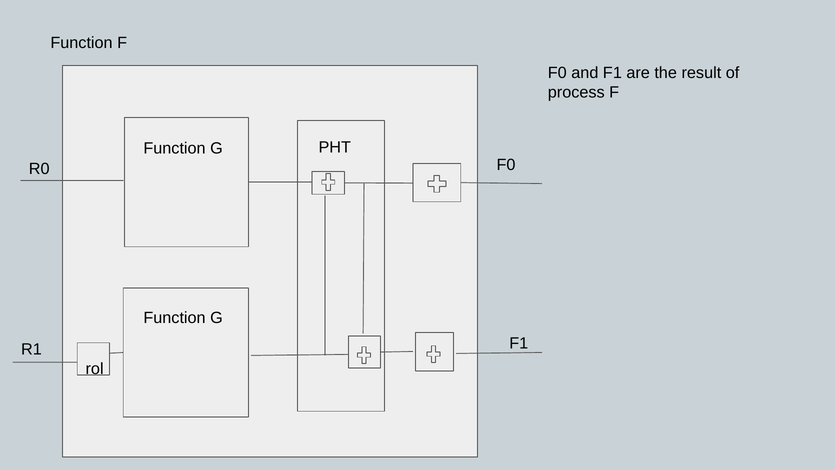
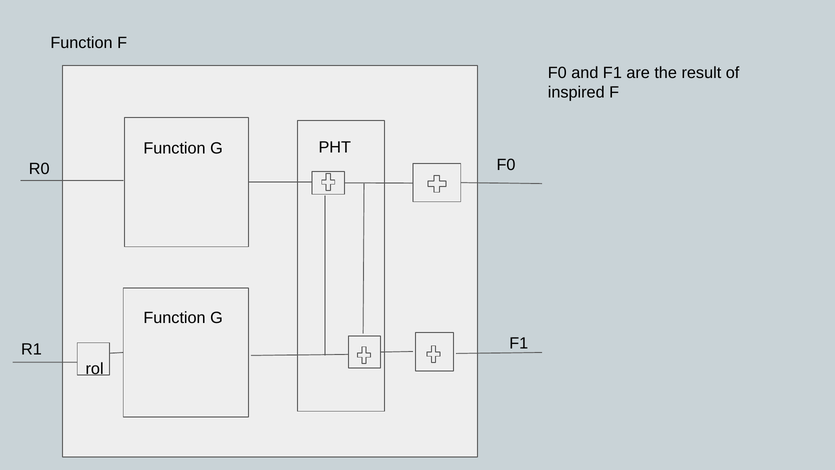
process: process -> inspired
